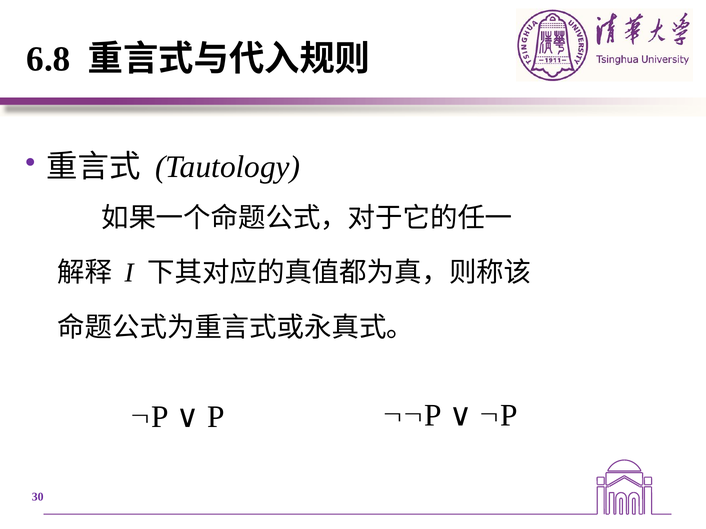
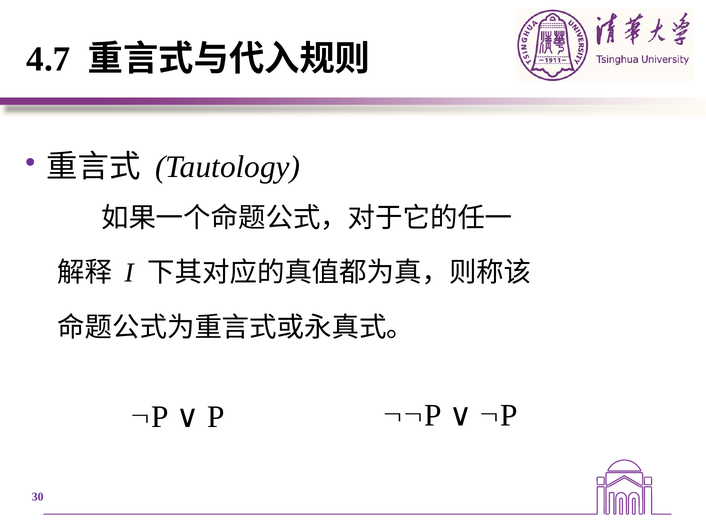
6.8: 6.8 -> 4.7
